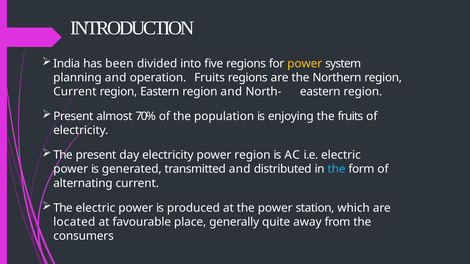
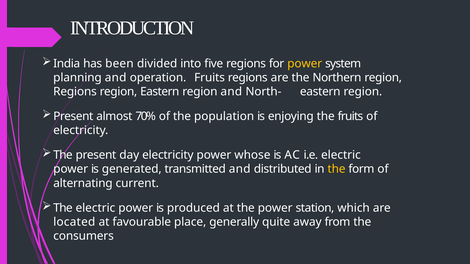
Current at (75, 92): Current -> Regions
power region: region -> whose
the at (337, 169) colour: light blue -> yellow
